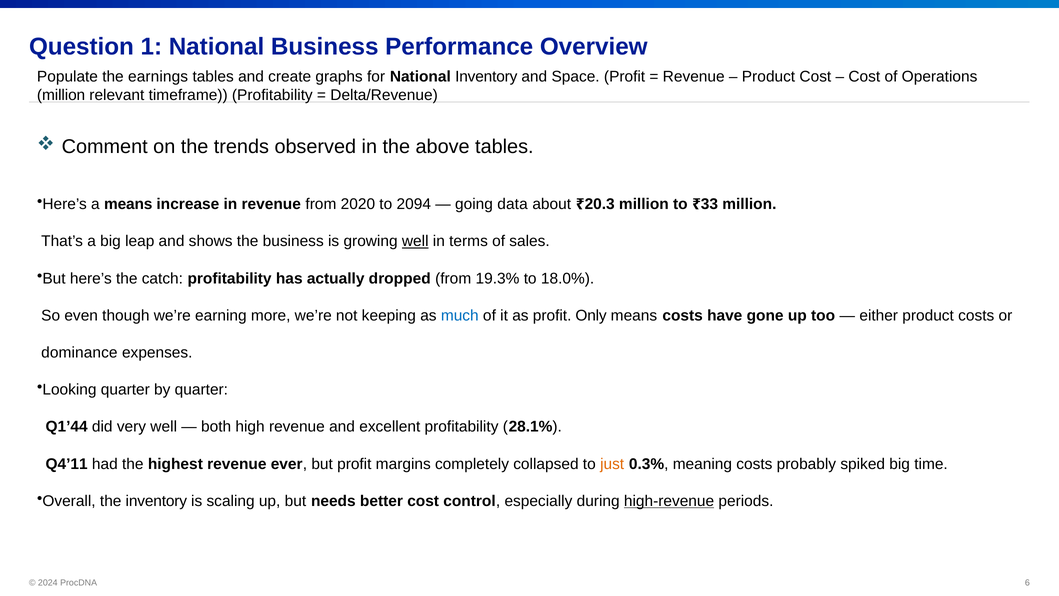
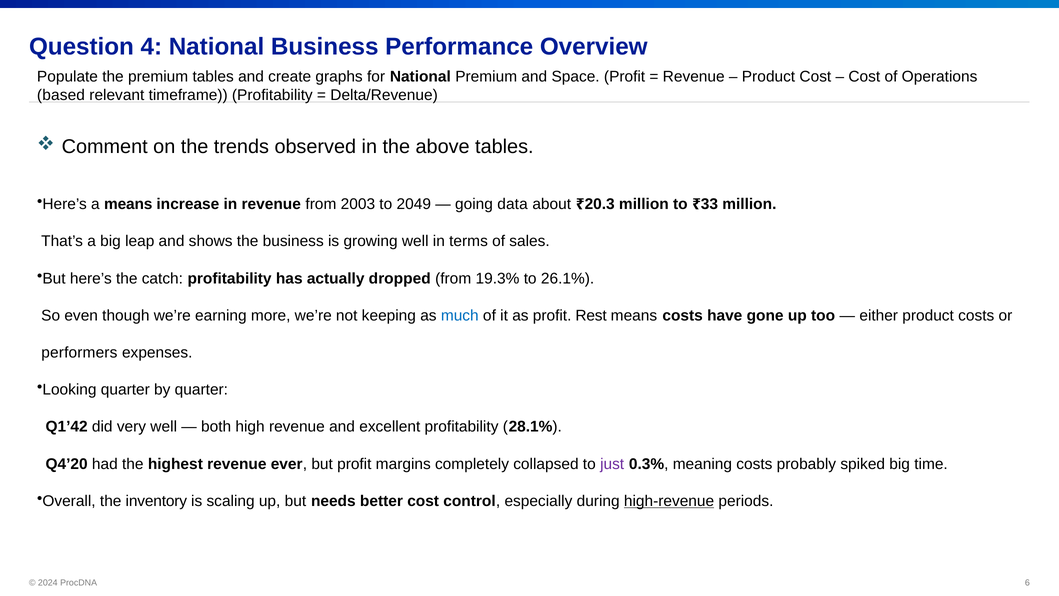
1: 1 -> 4
the earnings: earnings -> premium
National Inventory: Inventory -> Premium
million at (61, 95): million -> based
2020: 2020 -> 2003
2094: 2094 -> 2049
well at (415, 241) underline: present -> none
18.0%: 18.0% -> 26.1%
Only: Only -> Rest
dominance: dominance -> performers
Q1’44: Q1’44 -> Q1’42
Q4’11: Q4’11 -> Q4’20
just colour: orange -> purple
